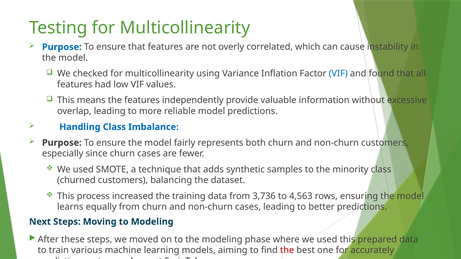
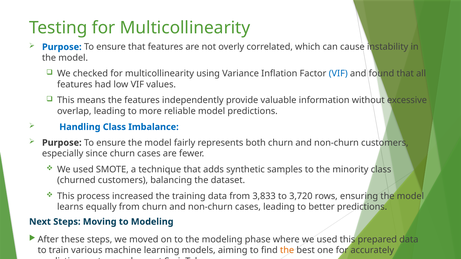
3,736: 3,736 -> 3,833
4,563: 4,563 -> 3,720
the at (287, 251) colour: red -> orange
